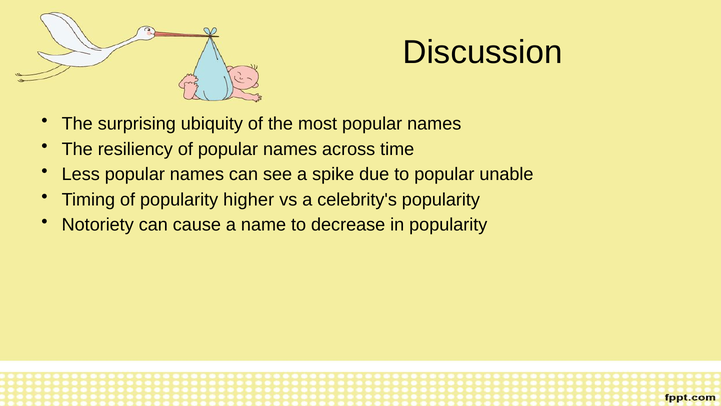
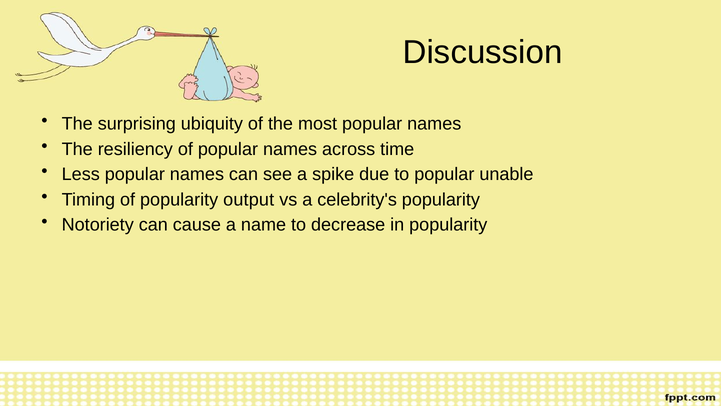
higher: higher -> output
